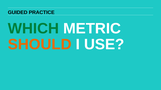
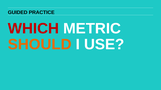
WHICH colour: green -> red
